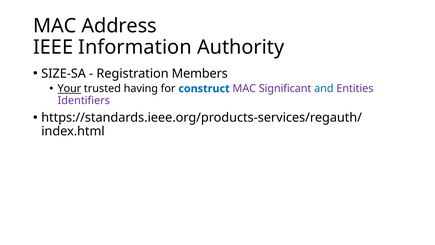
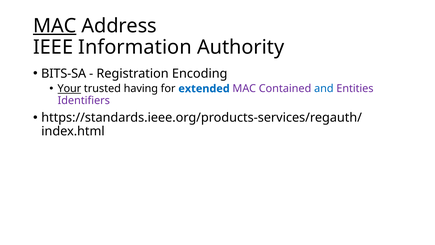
MAC at (55, 26) underline: none -> present
SIZE-SA: SIZE-SA -> BITS-SA
Members: Members -> Encoding
construct: construct -> extended
Significant: Significant -> Contained
